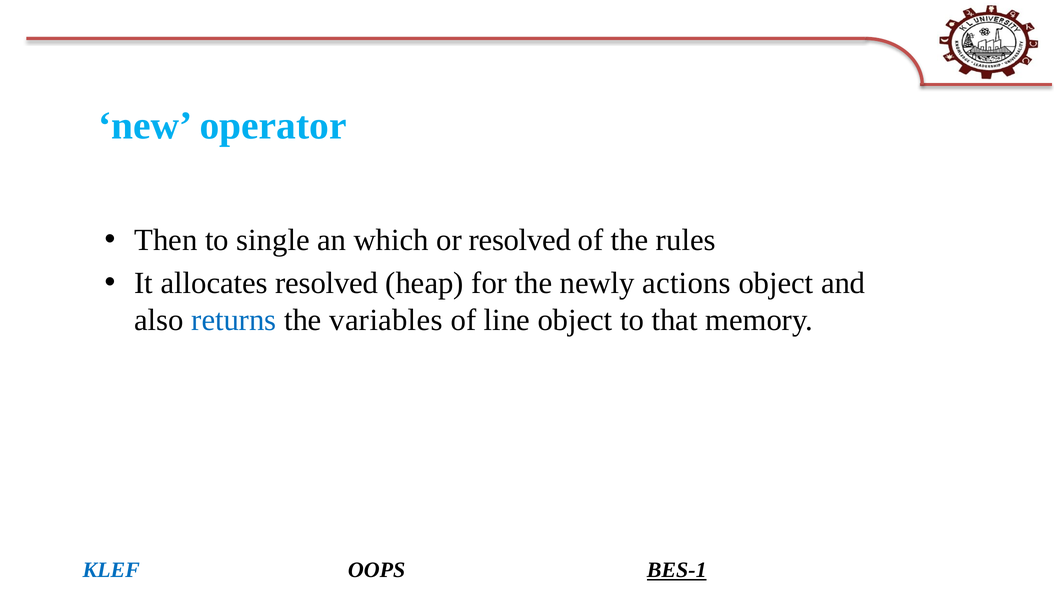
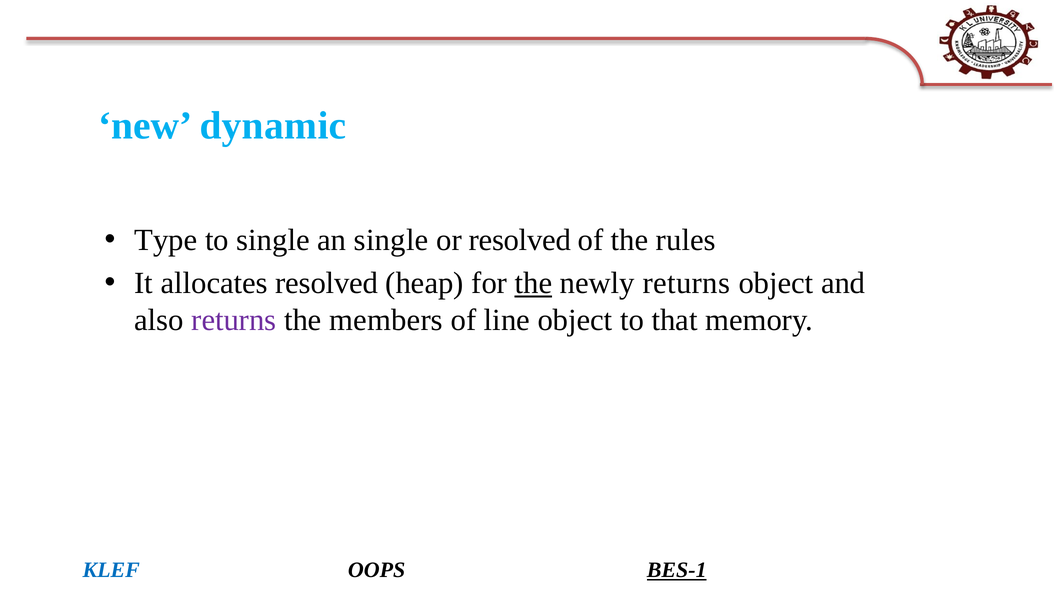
operator: operator -> dynamic
Then: Then -> Type
an which: which -> single
the at (533, 283) underline: none -> present
newly actions: actions -> returns
returns at (234, 320) colour: blue -> purple
variables: variables -> members
